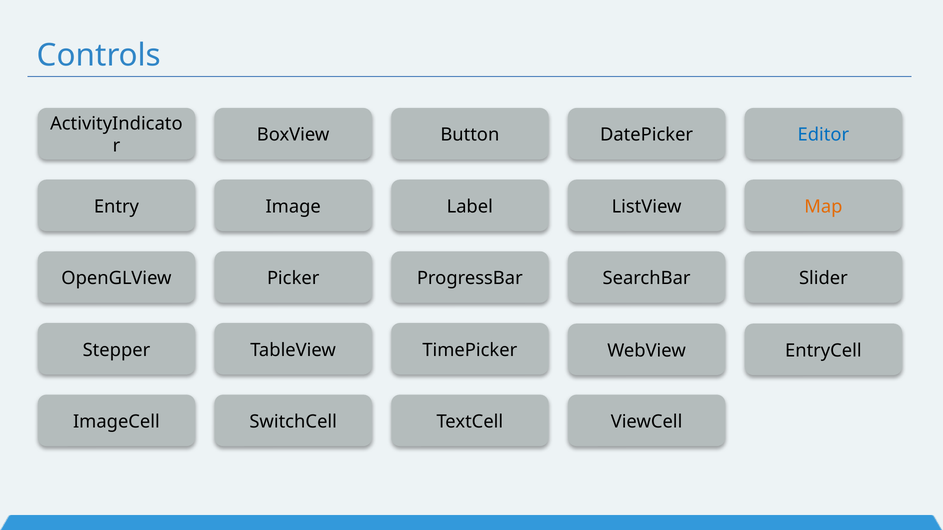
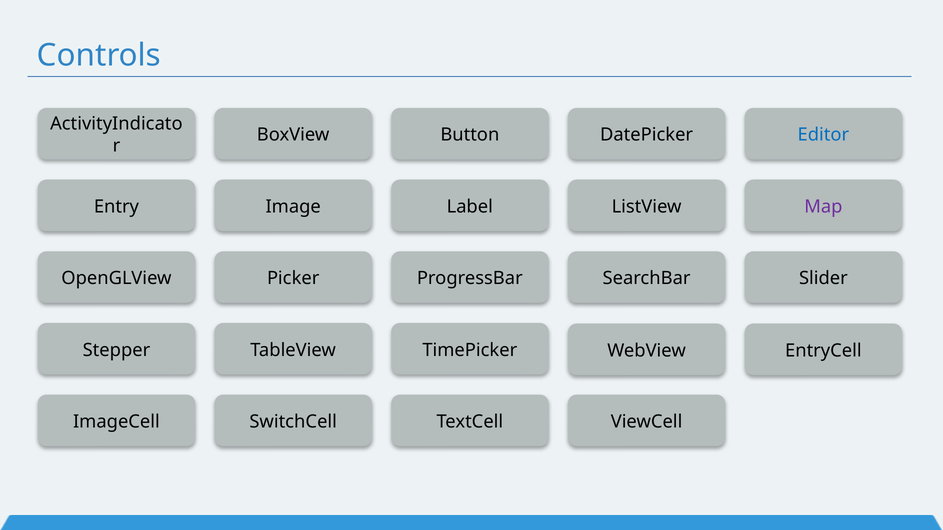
Map colour: orange -> purple
